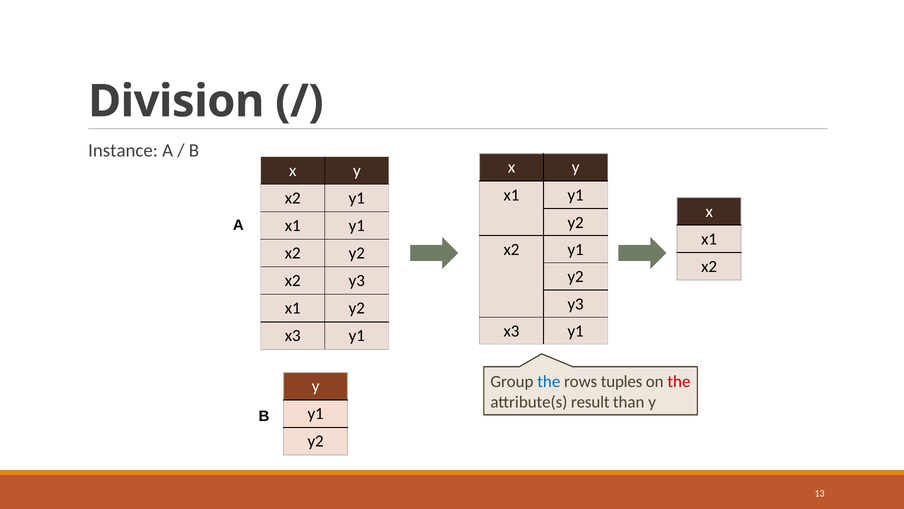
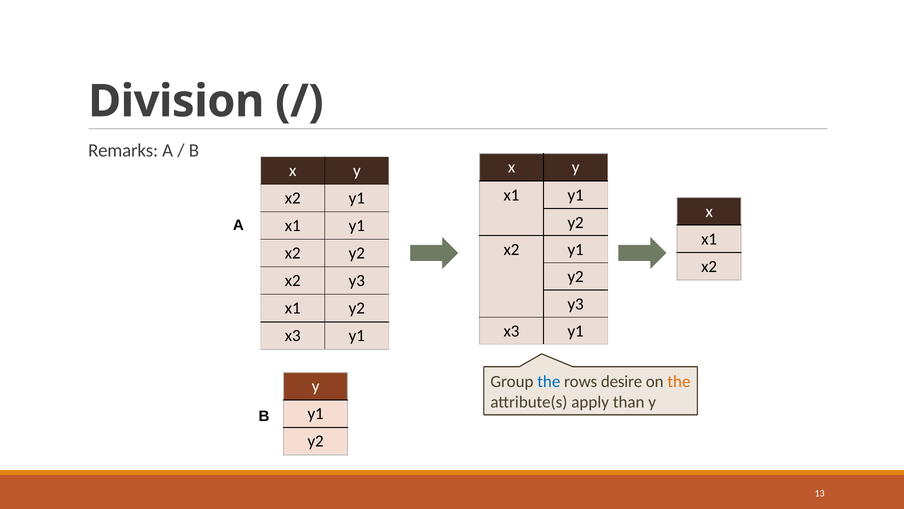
Instance: Instance -> Remarks
tuples: tuples -> desire
the at (679, 381) colour: red -> orange
result: result -> apply
